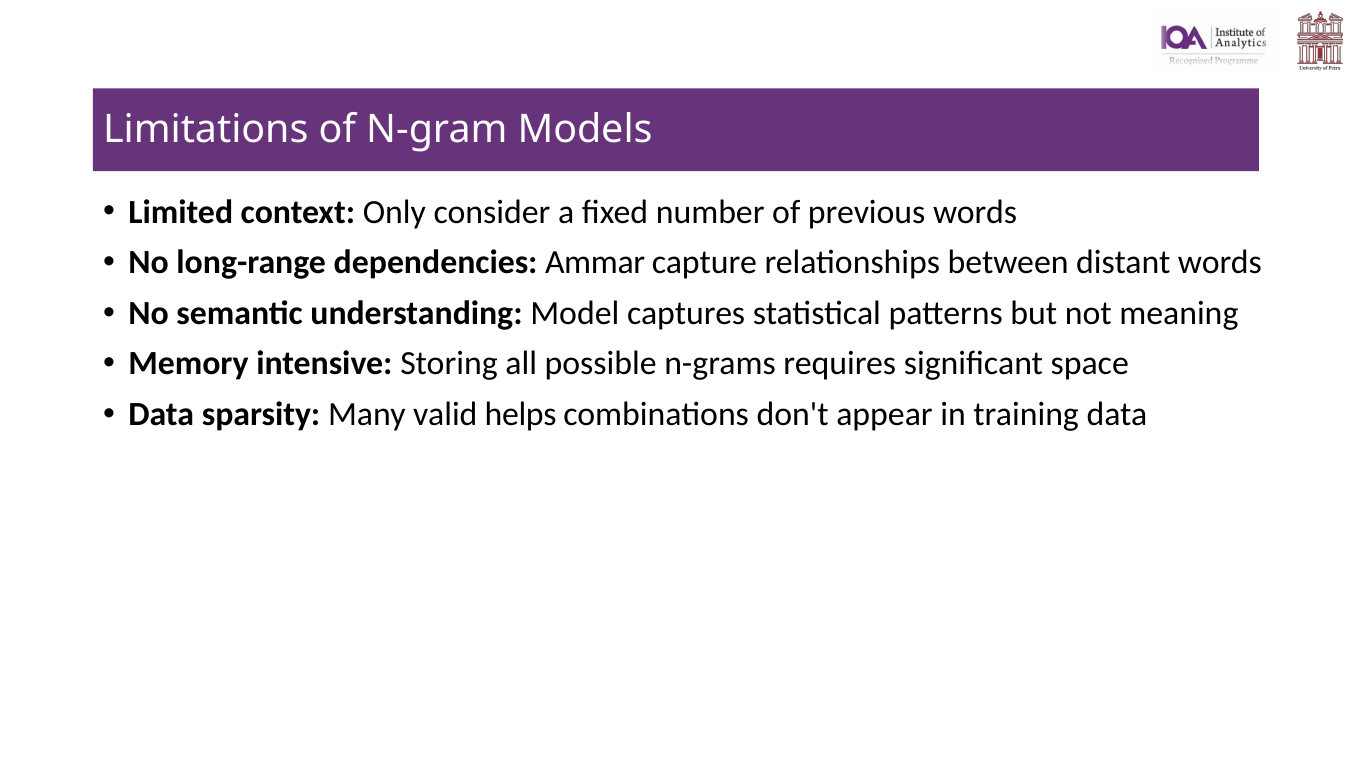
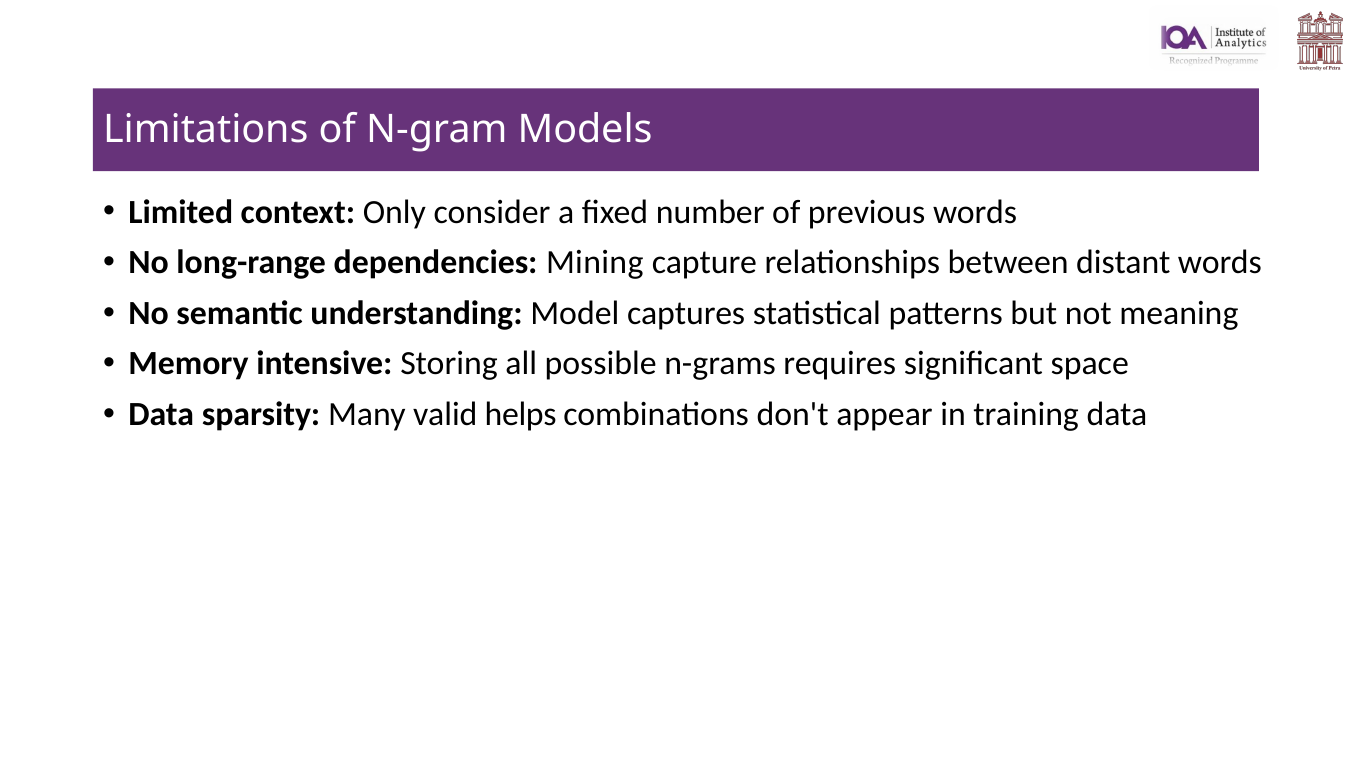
Ammar: Ammar -> Mining
